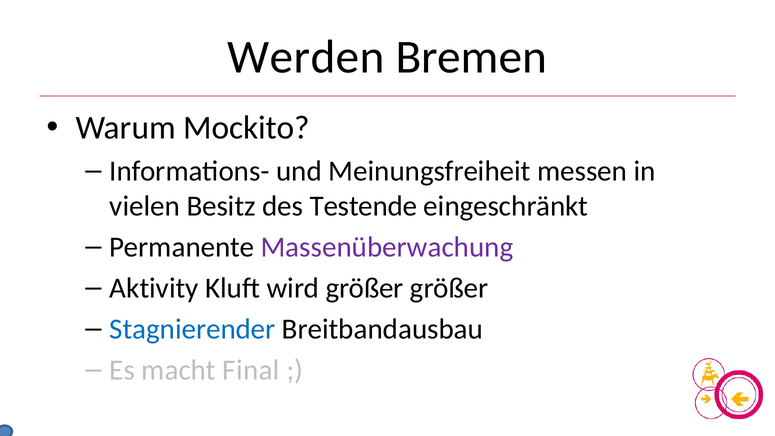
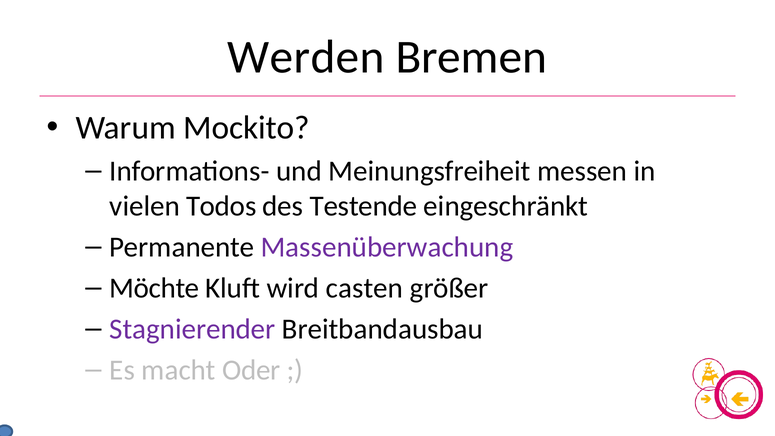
Besitz: Besitz -> Todos
Aktivity: Aktivity -> Möchte
wird größer: größer -> casten
Stagnierender colour: blue -> purple
Final: Final -> Oder
